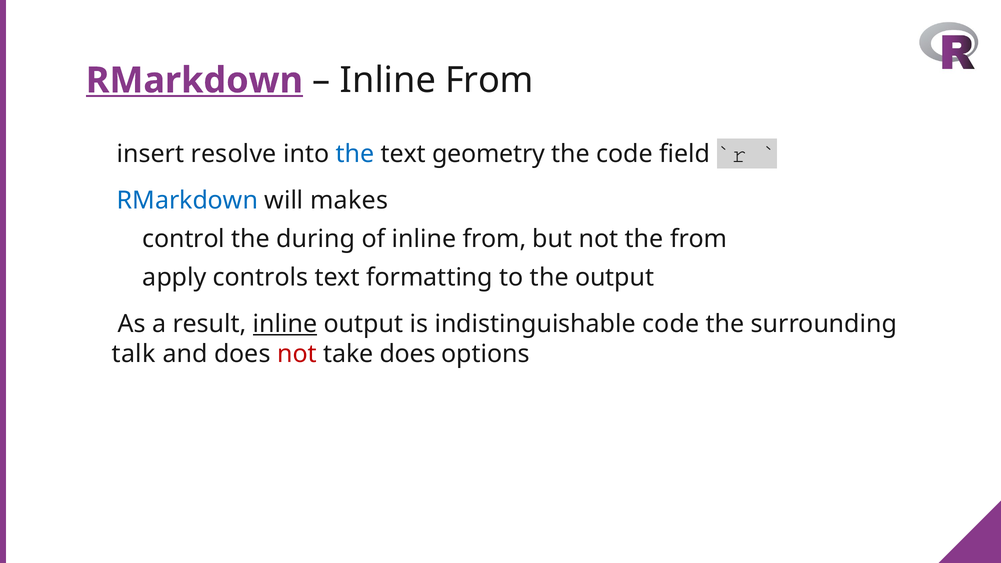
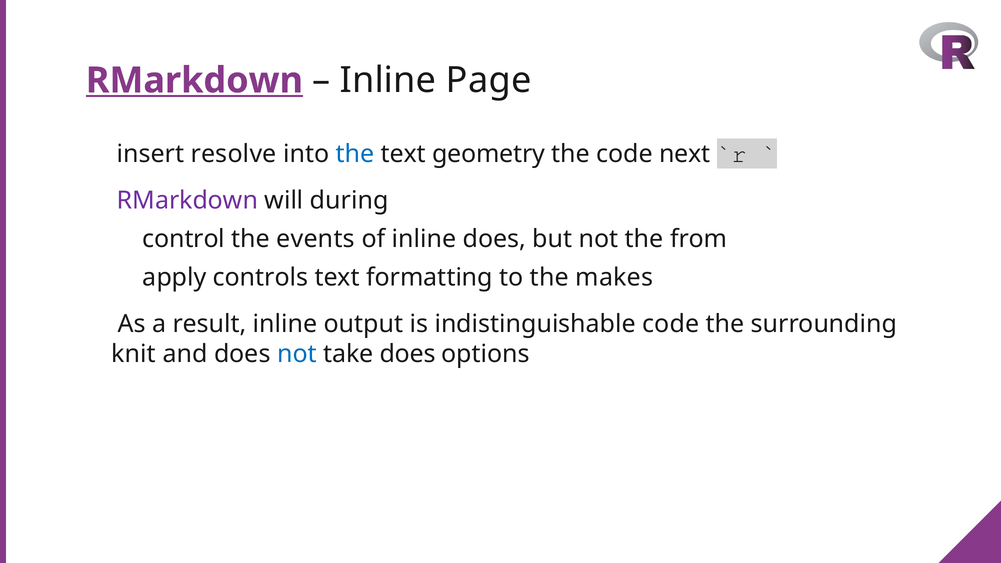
From at (489, 80): From -> Page
field: field -> next
RMarkdown at (187, 201) colour: blue -> purple
makes: makes -> during
during: during -> events
of inline from: from -> does
the output: output -> makes
inline at (285, 324) underline: present -> none
talk: talk -> knit
not at (297, 354) colour: red -> blue
